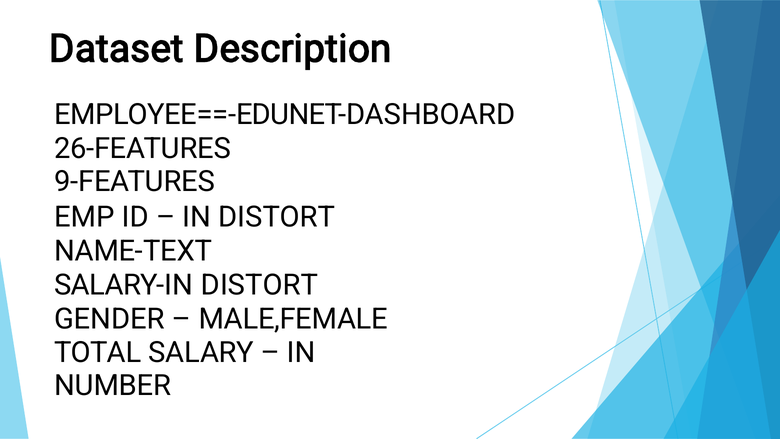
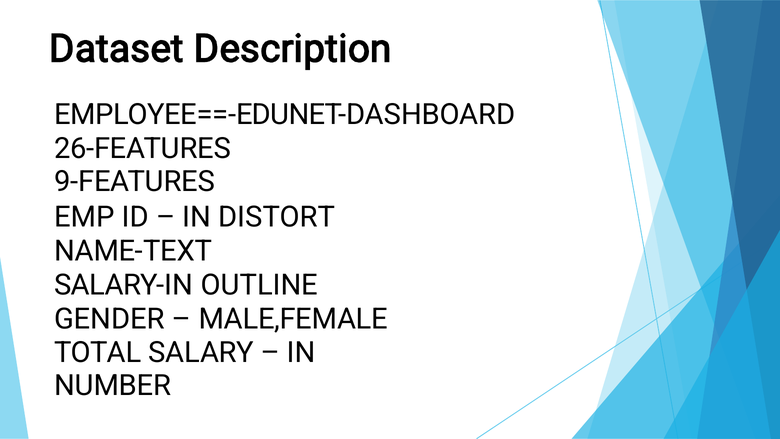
SALARY-IN DISTORT: DISTORT -> OUTLINE
